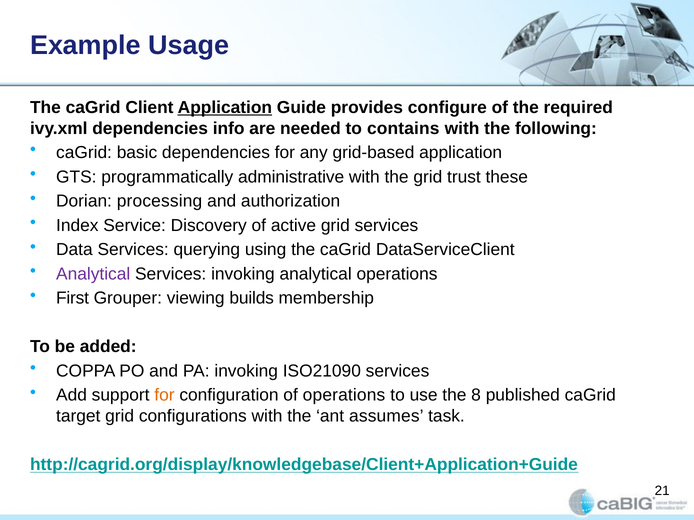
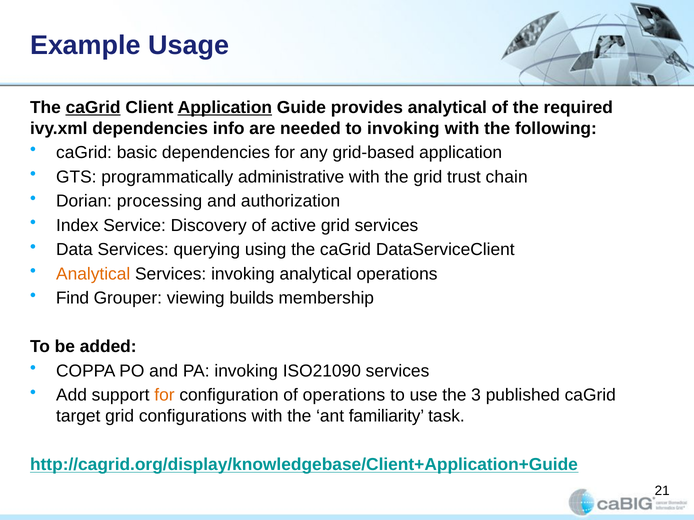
caGrid at (93, 108) underline: none -> present
provides configure: configure -> analytical
to contains: contains -> invoking
these: these -> chain
Analytical at (93, 274) colour: purple -> orange
First: First -> Find
8: 8 -> 3
assumes: assumes -> familiarity
